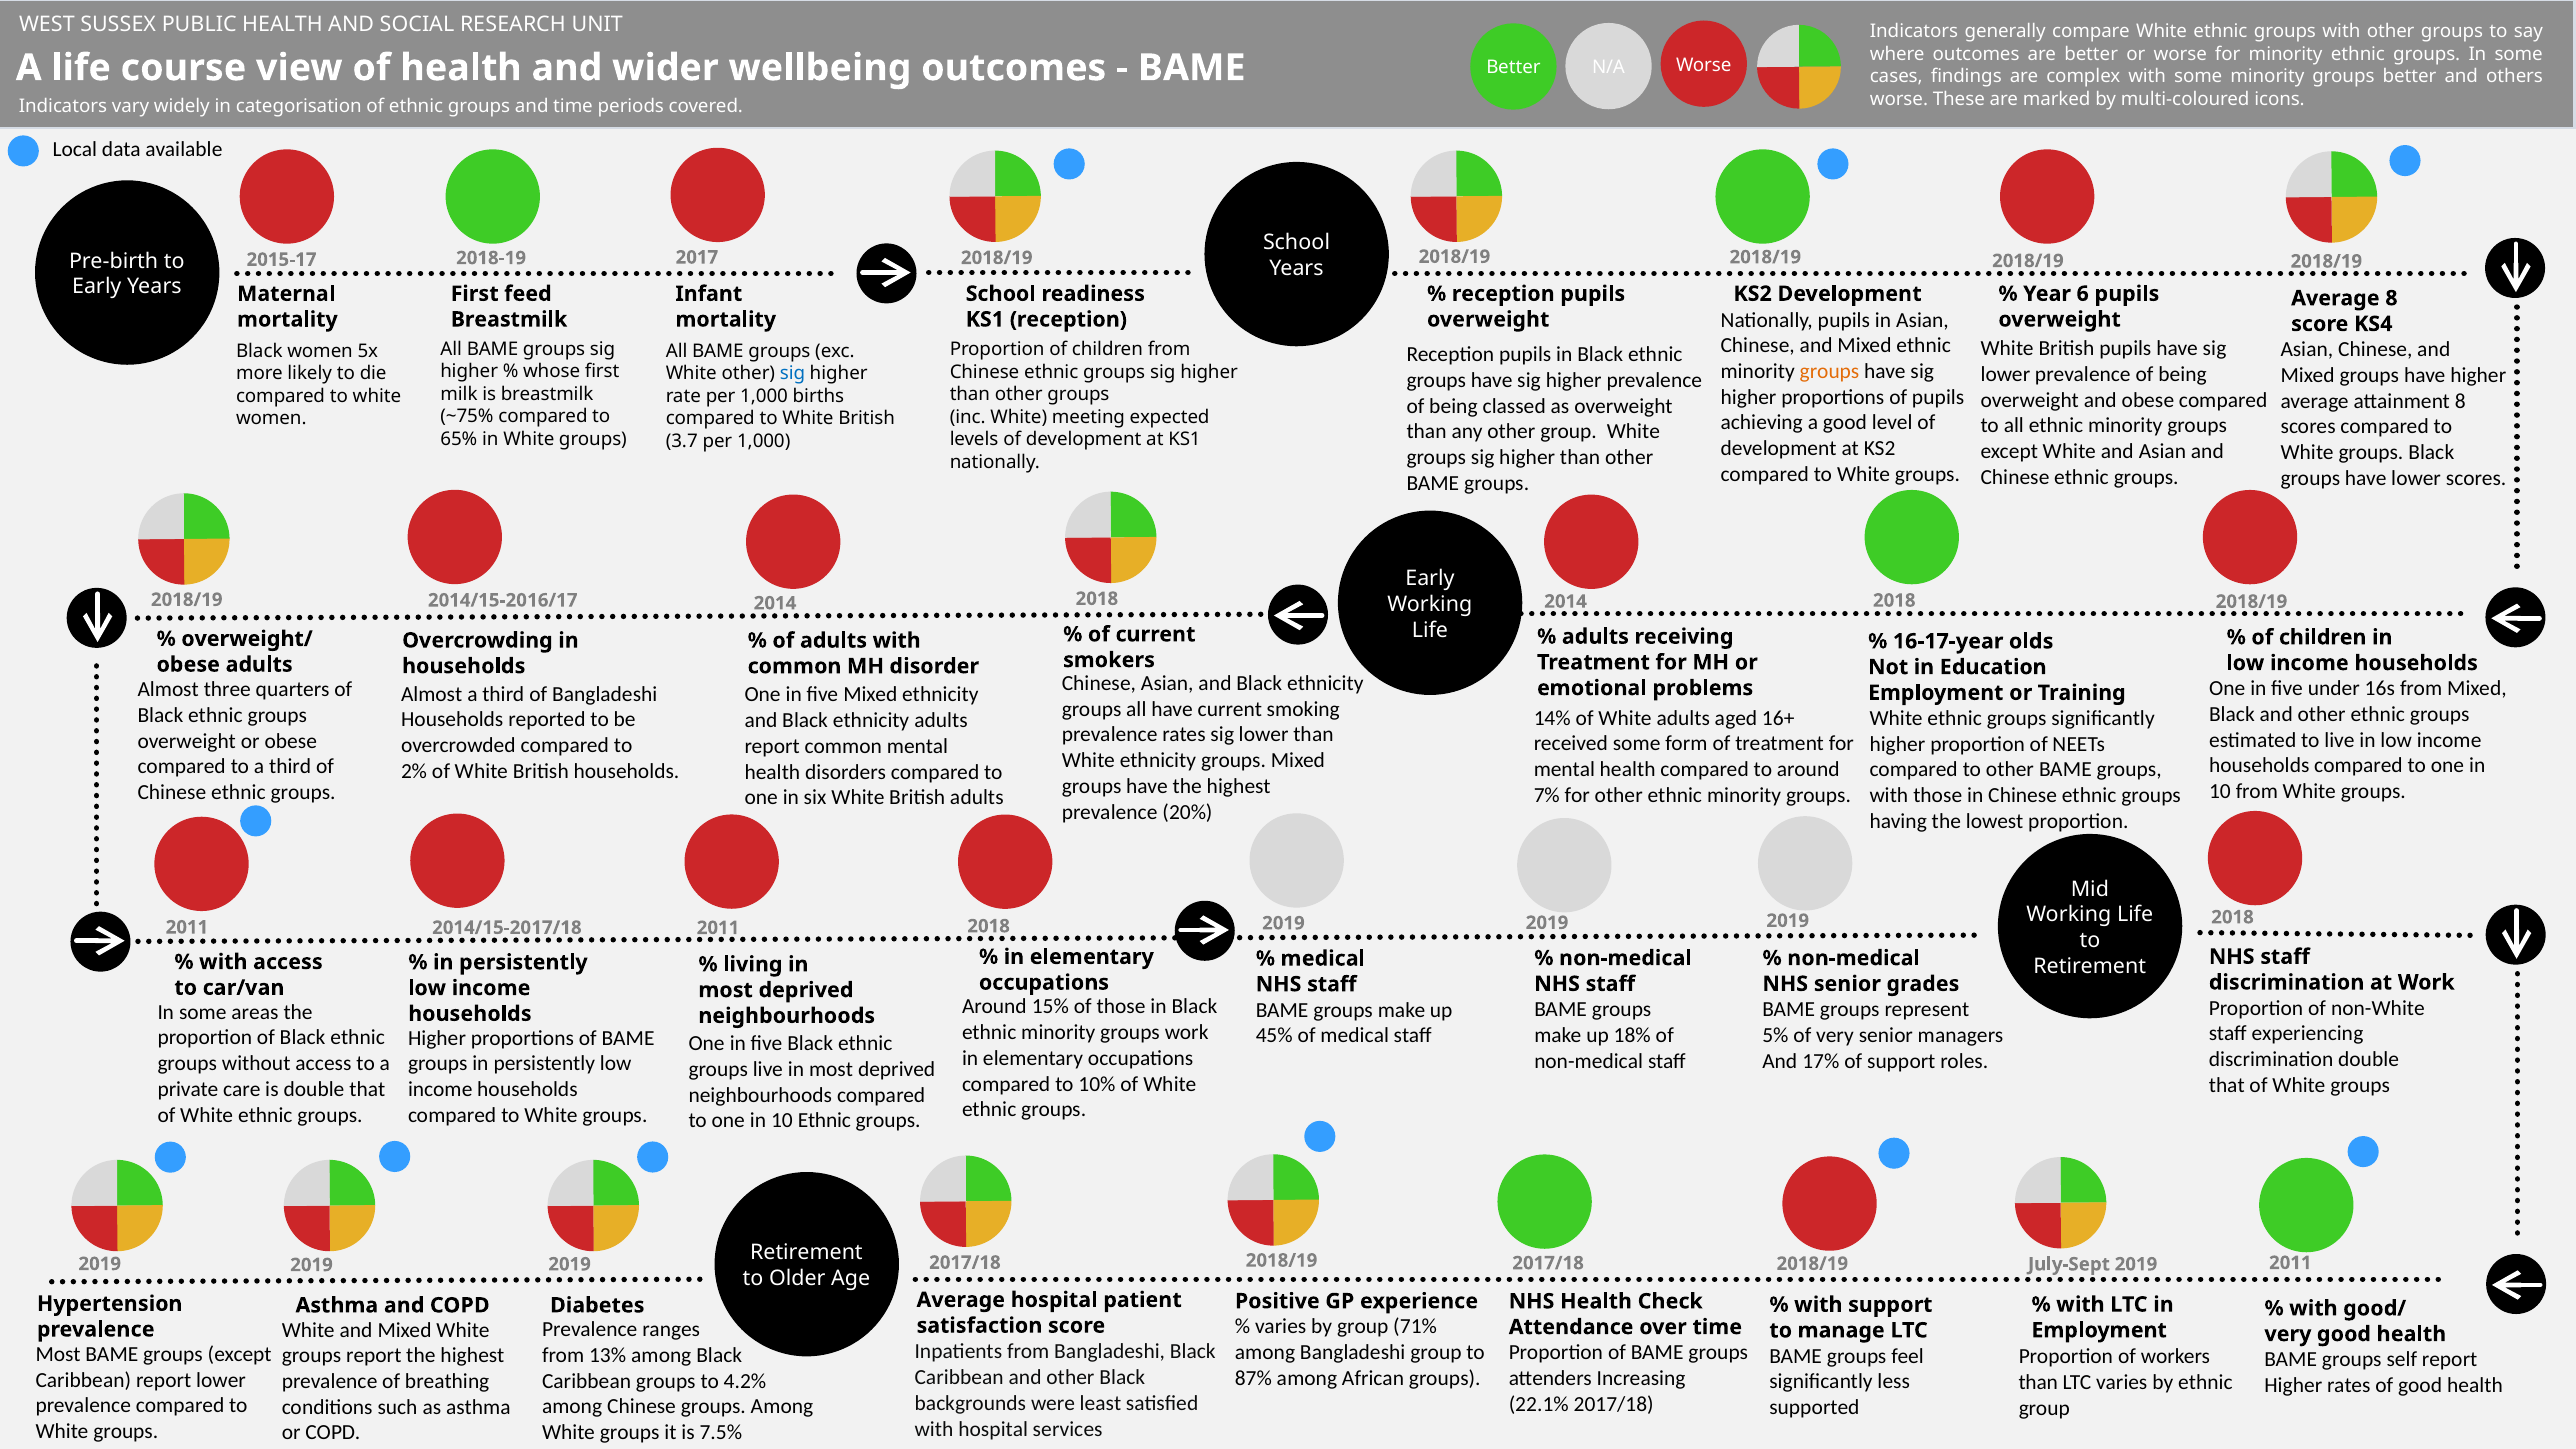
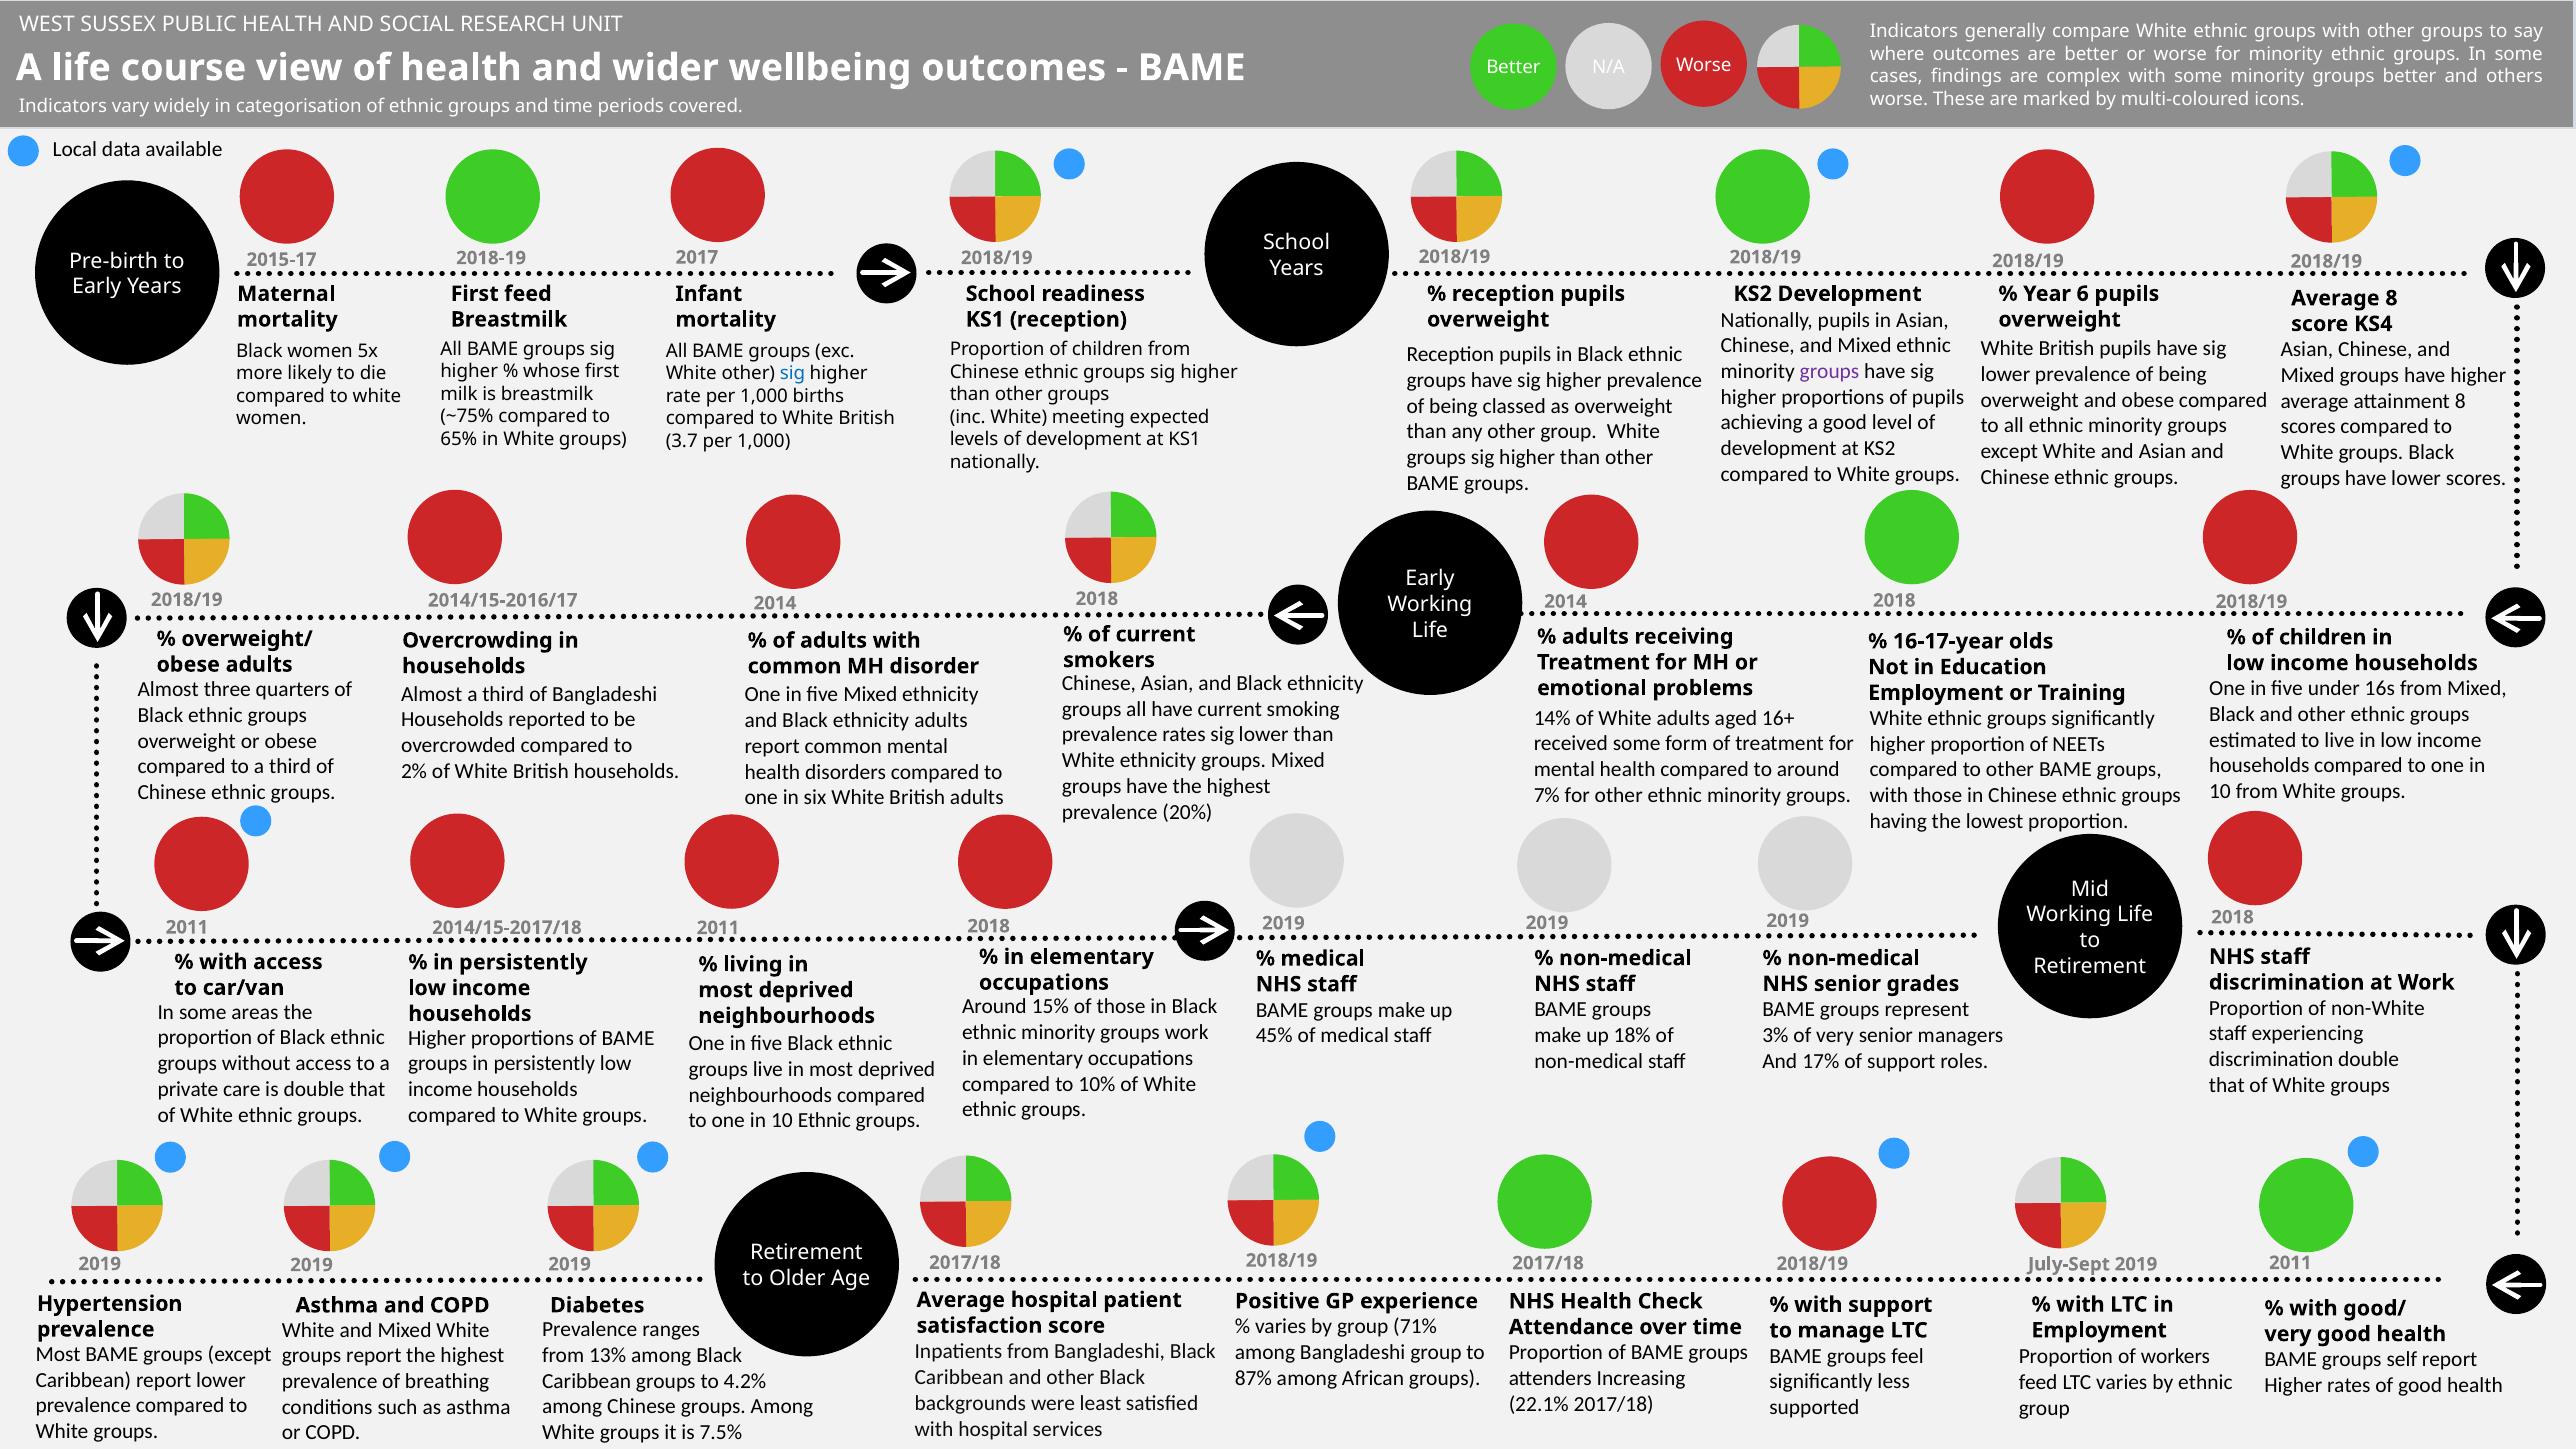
groups at (1830, 371) colour: orange -> purple
5%: 5% -> 3%
than at (2038, 1383): than -> feed
